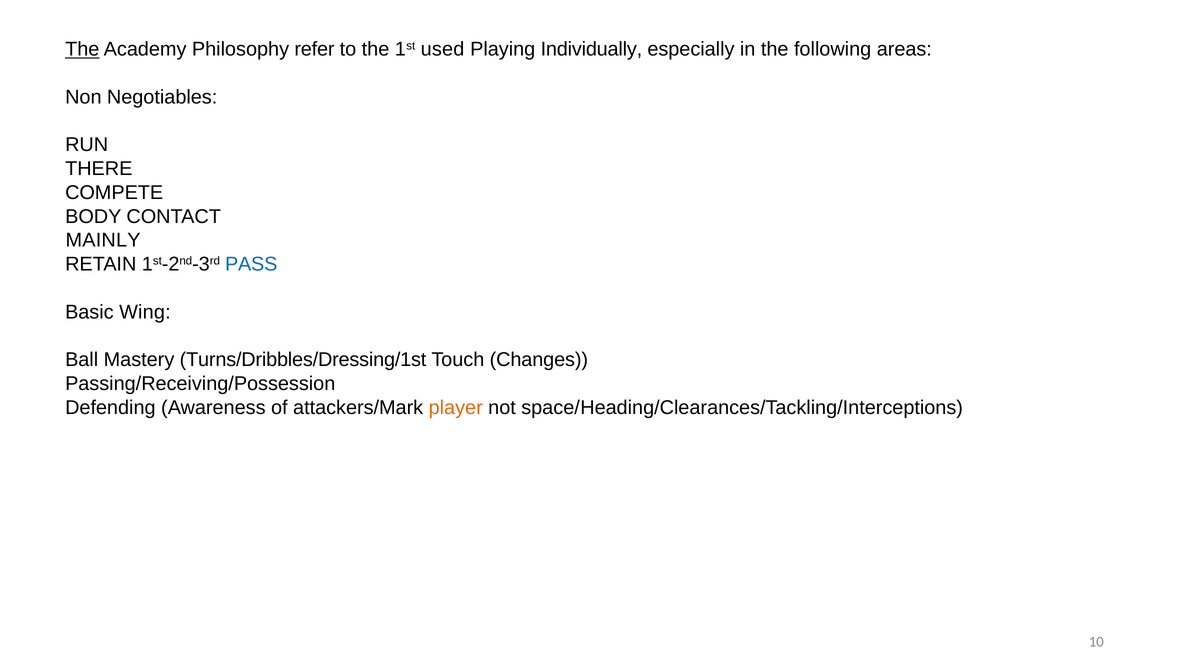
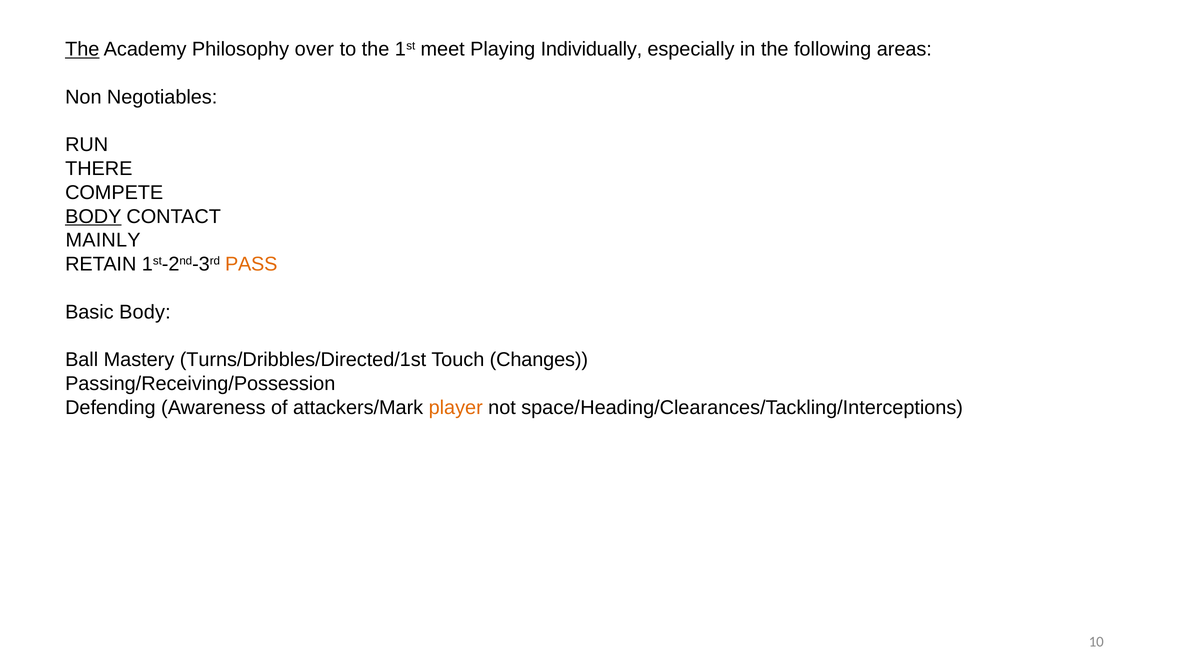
refer: refer -> over
used: used -> meet
BODY at (93, 217) underline: none -> present
PASS colour: blue -> orange
Basic Wing: Wing -> Body
Turns/Dribbles/Dressing/1st: Turns/Dribbles/Dressing/1st -> Turns/Dribbles/Directed/1st
